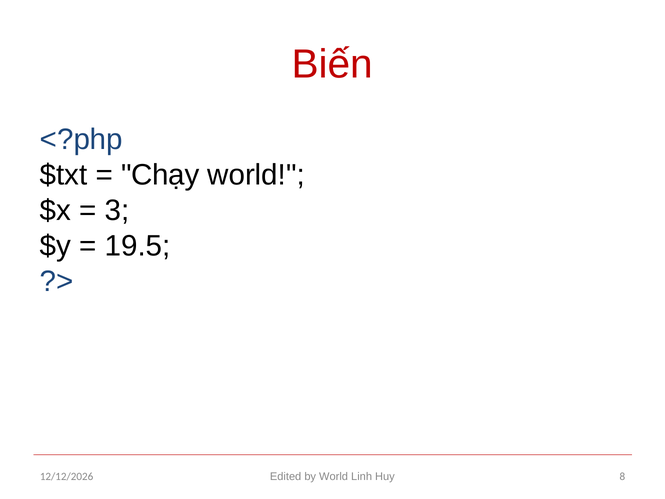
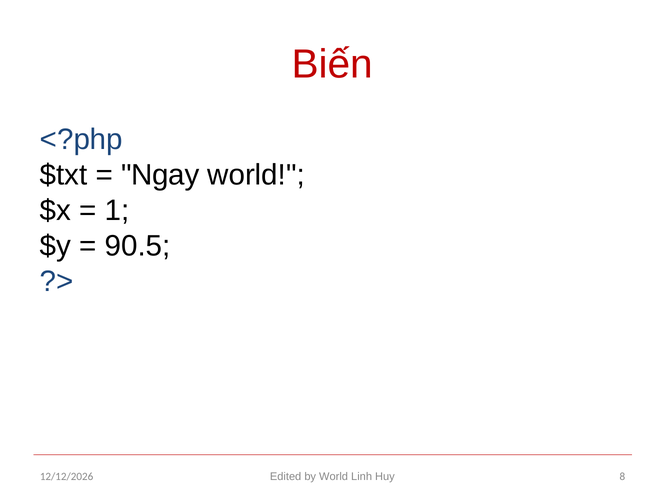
Chạy: Chạy -> Ngay
3: 3 -> 1
19.5: 19.5 -> 90.5
